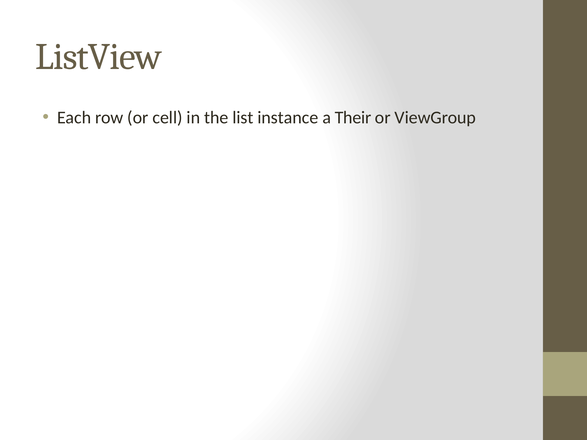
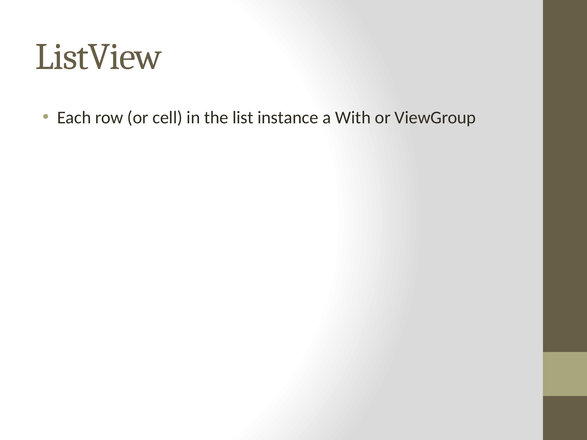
Their: Their -> With
